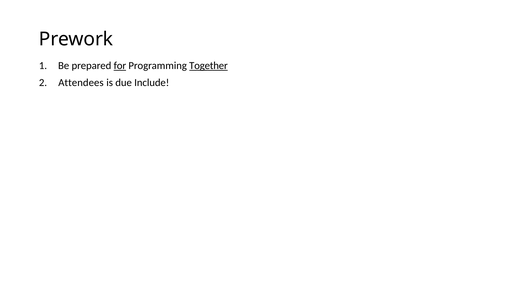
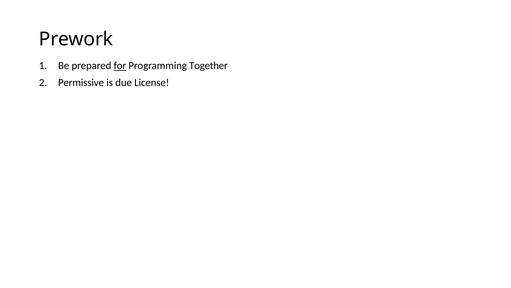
Together underline: present -> none
Attendees: Attendees -> Permissive
Include: Include -> License
